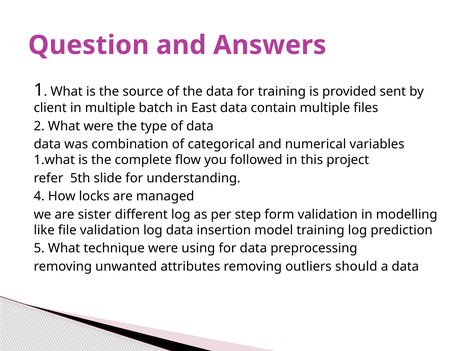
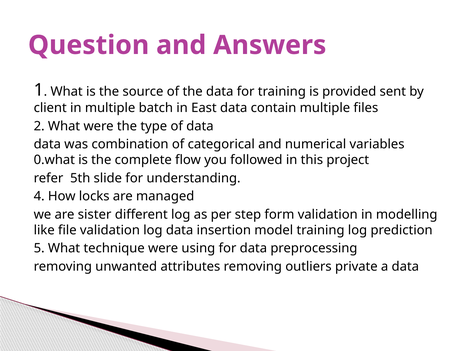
1.what: 1.what -> 0.what
should: should -> private
